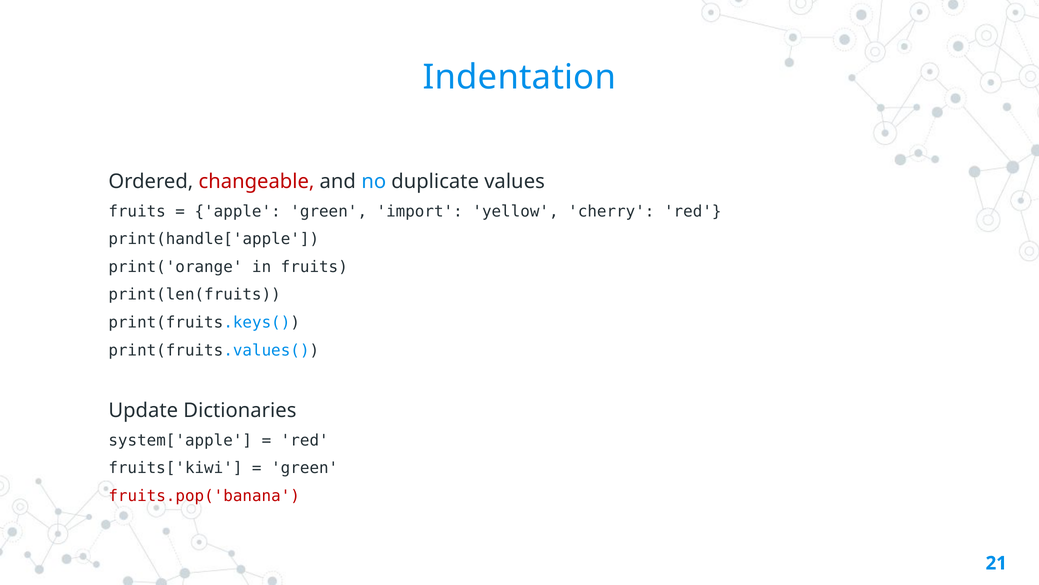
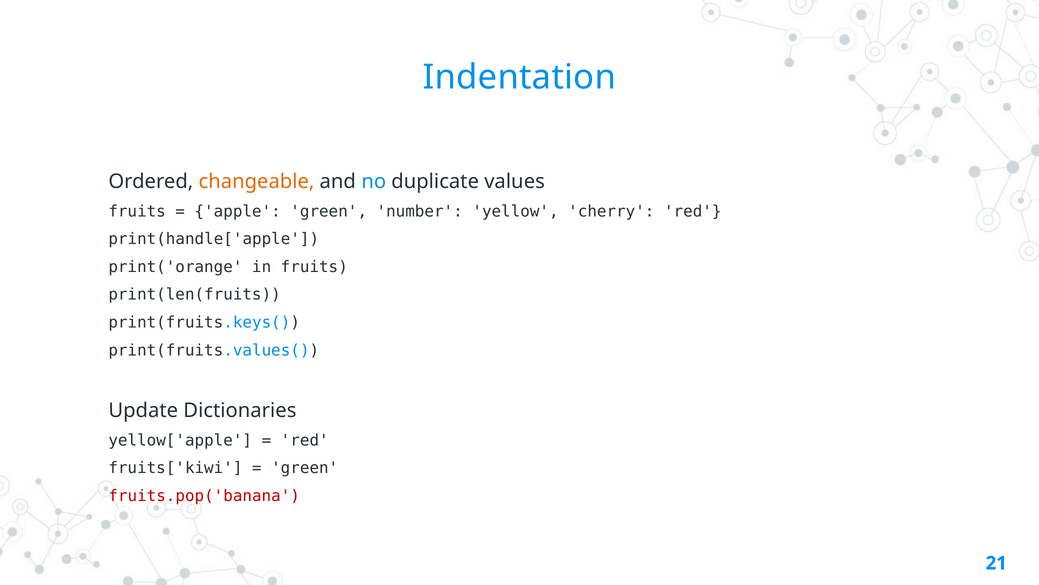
changeable colour: red -> orange
import: import -> number
system['apple: system['apple -> yellow['apple
